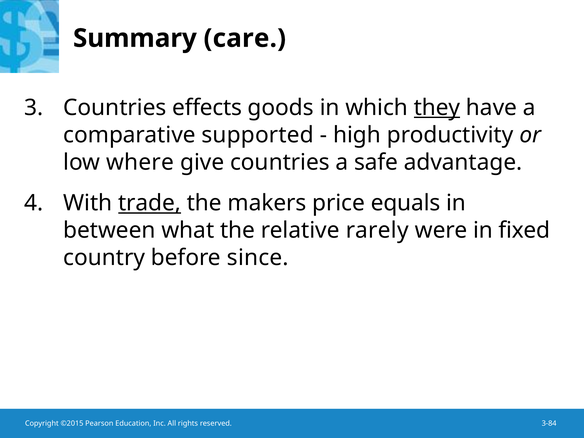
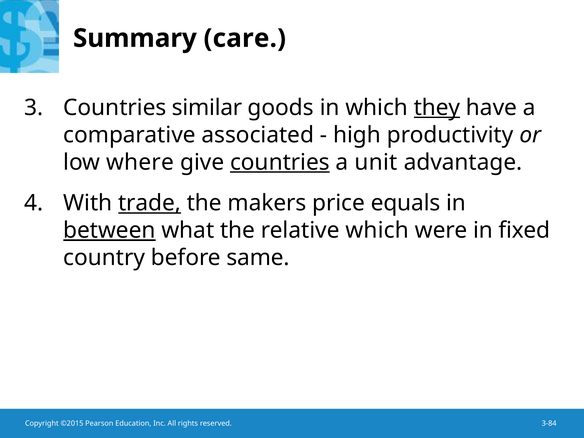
effects: effects -> similar
supported: supported -> associated
countries at (280, 162) underline: none -> present
safe: safe -> unit
between underline: none -> present
relative rarely: rarely -> which
since: since -> same
